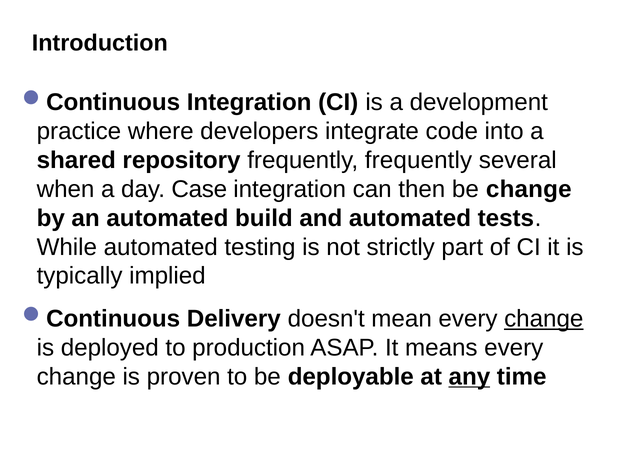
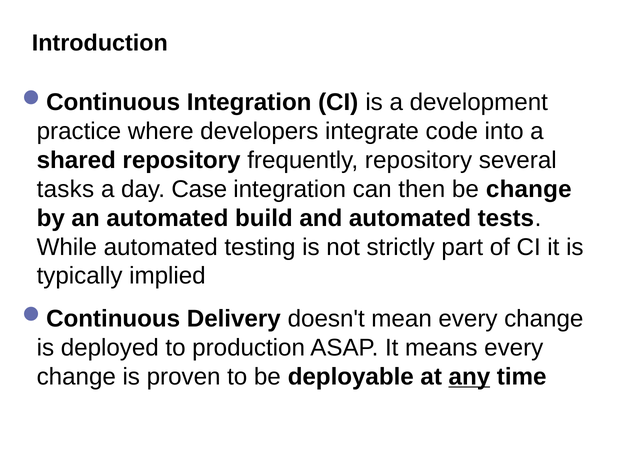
frequently frequently: frequently -> repository
when: when -> tasks
change at (544, 319) underline: present -> none
